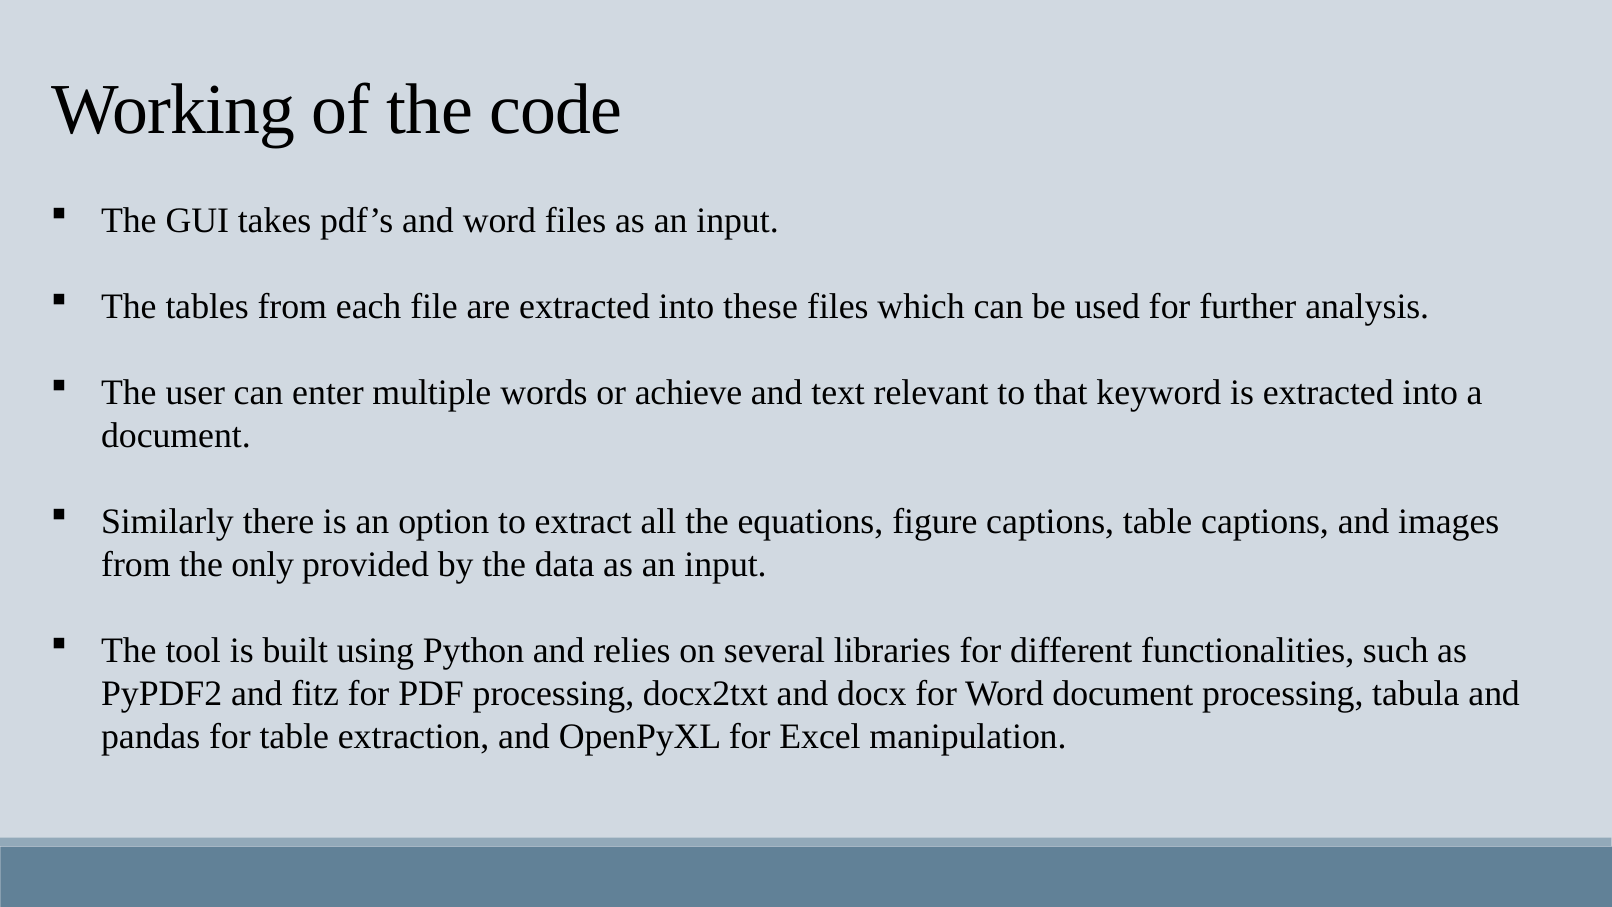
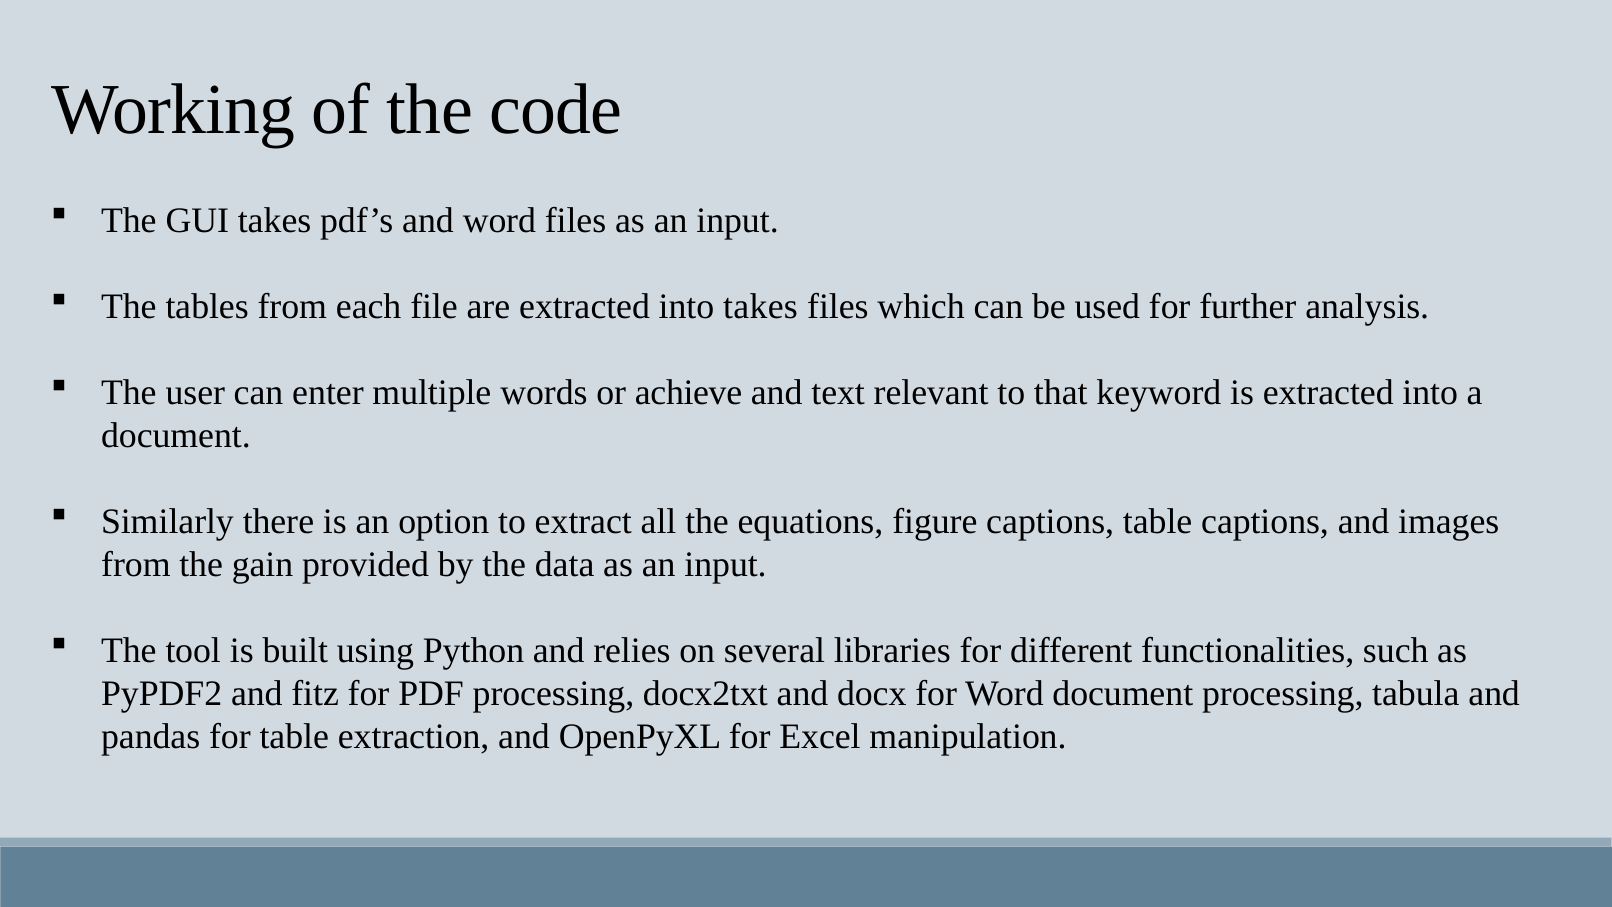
into these: these -> takes
only: only -> gain
